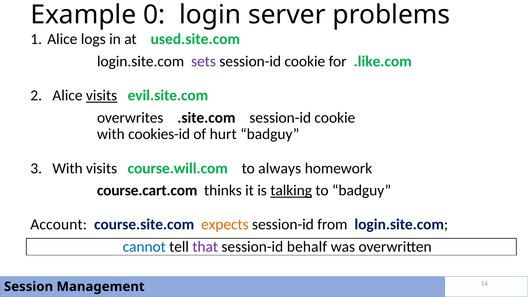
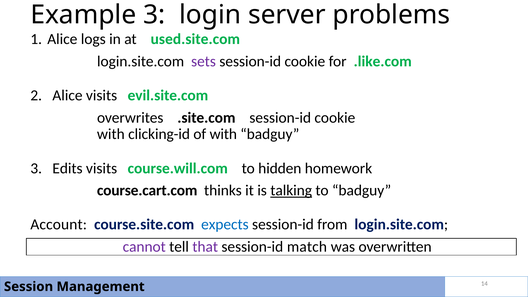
Example 0: 0 -> 3
visits at (102, 95) underline: present -> none
cookies-id: cookies-id -> clicking-id
of hurt: hurt -> with
3 With: With -> Edits
always: always -> hidden
expects colour: orange -> blue
cannot colour: blue -> purple
behalf: behalf -> match
